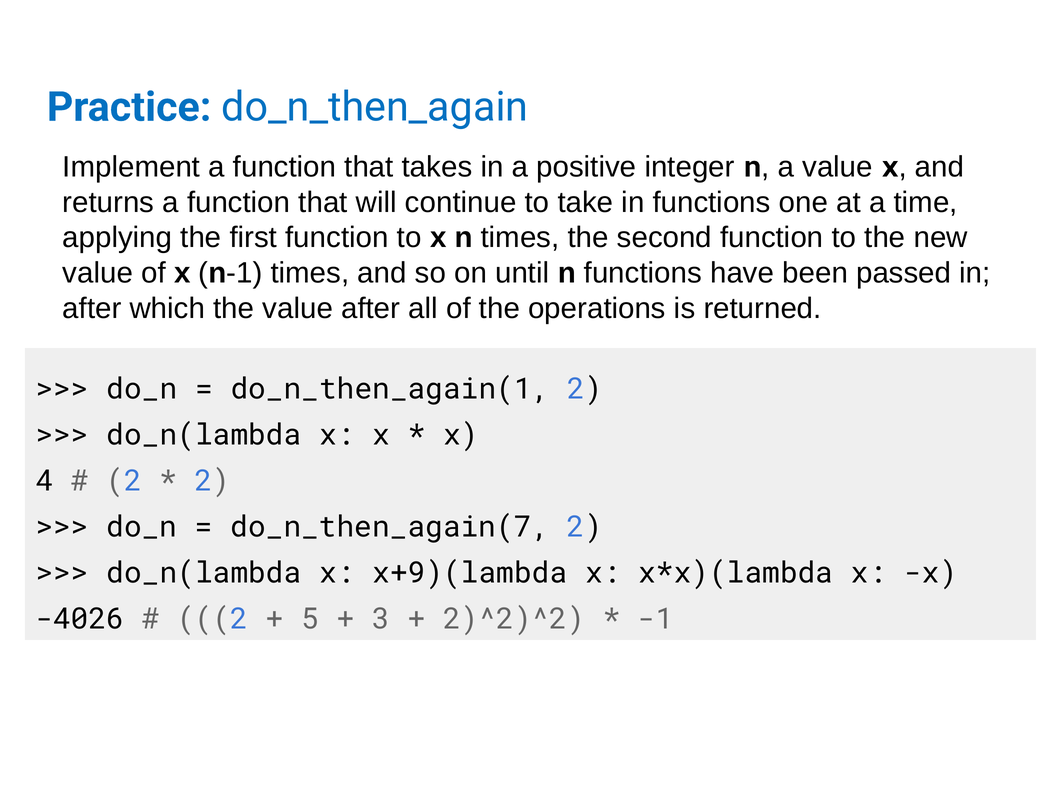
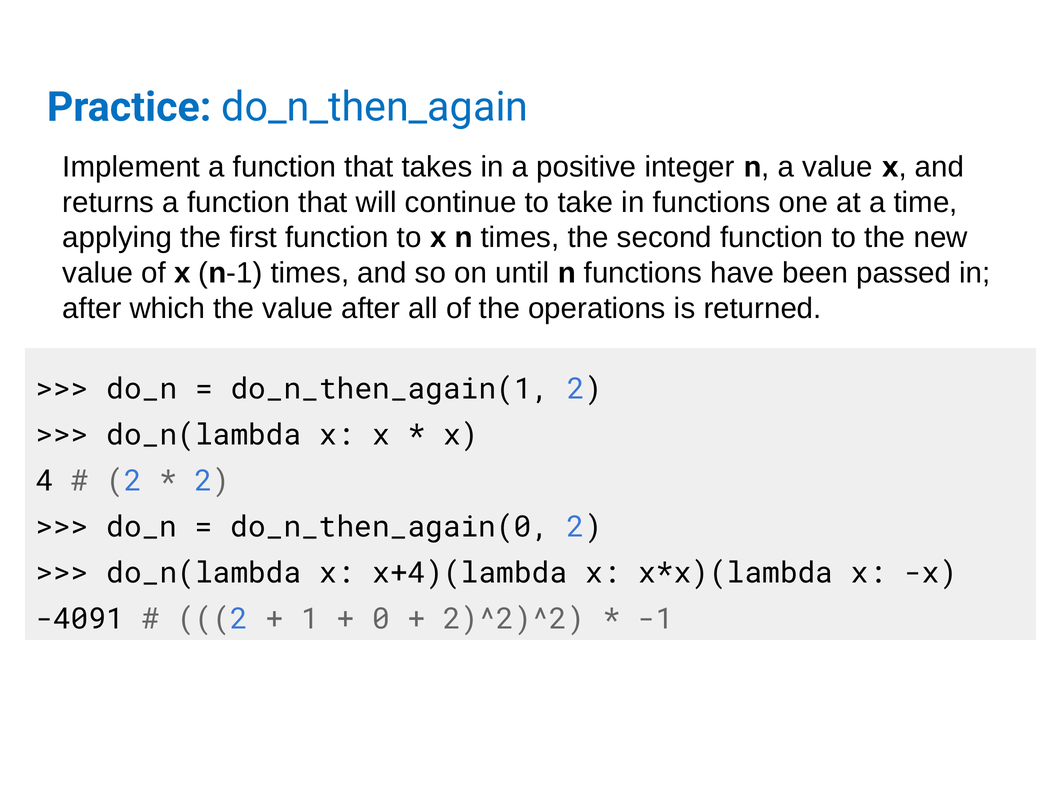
do_n_then_again(7: do_n_then_again(7 -> do_n_then_again(0
x+9)(lambda: x+9)(lambda -> x+4)(lambda
-4026: -4026 -> -4091
5: 5 -> 1
3: 3 -> 0
